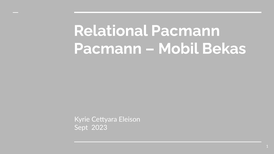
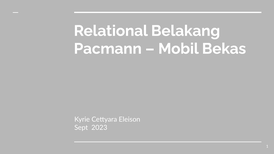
Relational Pacmann: Pacmann -> Belakang
